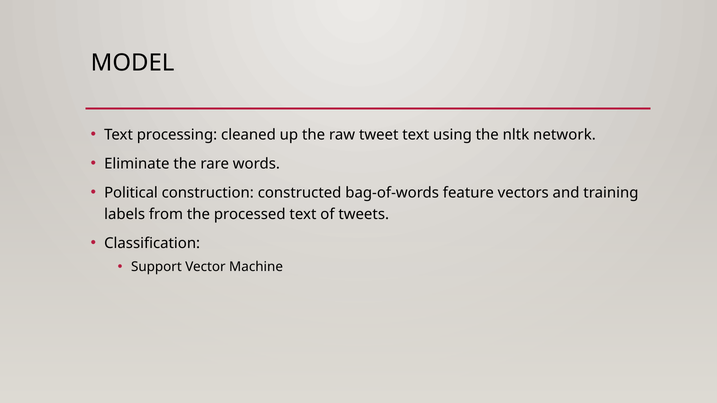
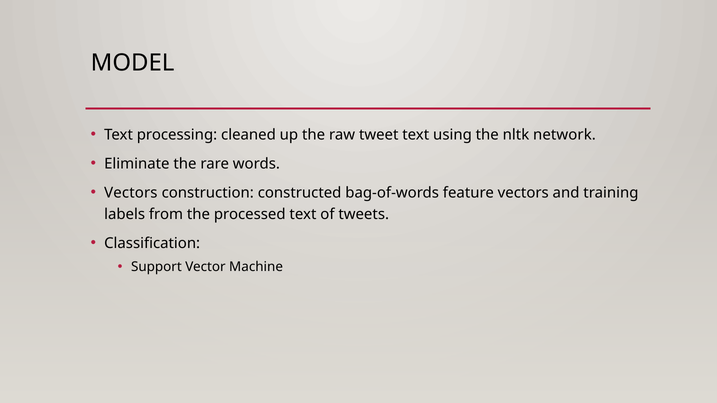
Political at (131, 193): Political -> Vectors
